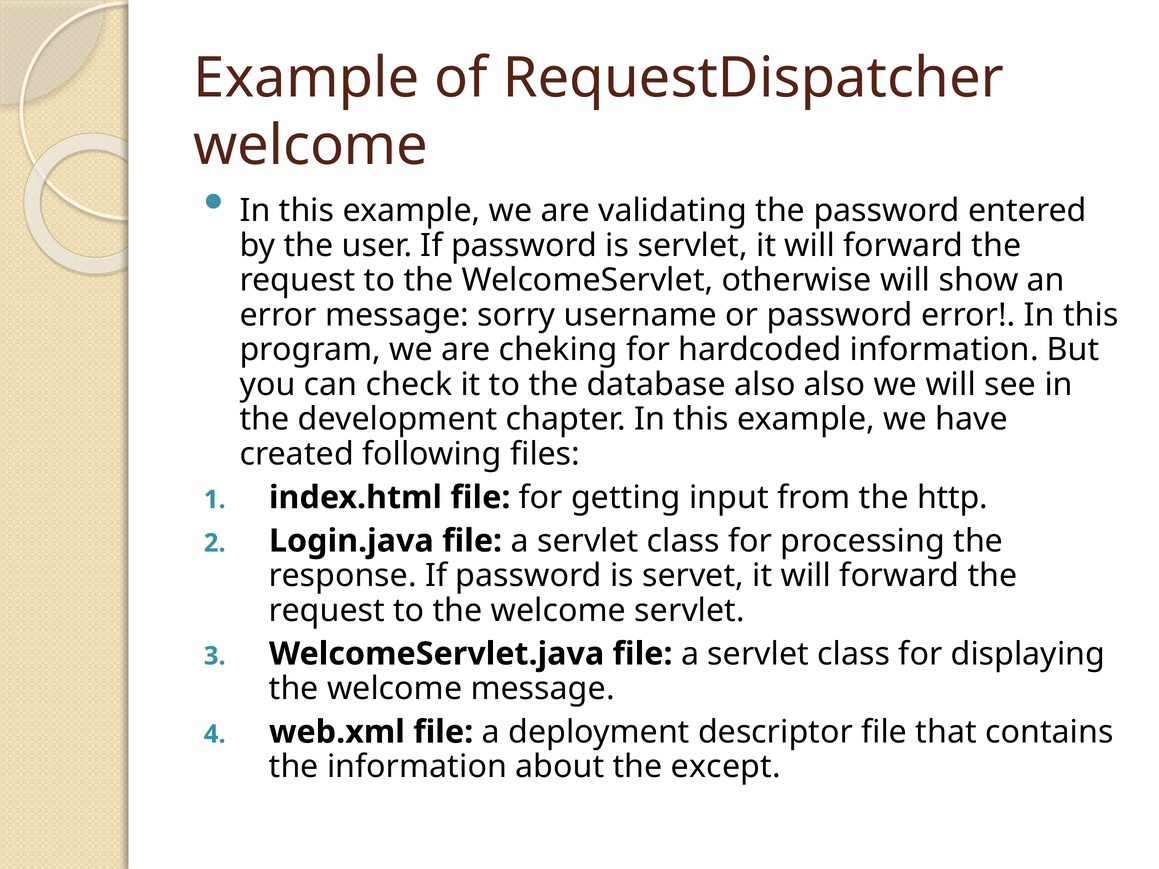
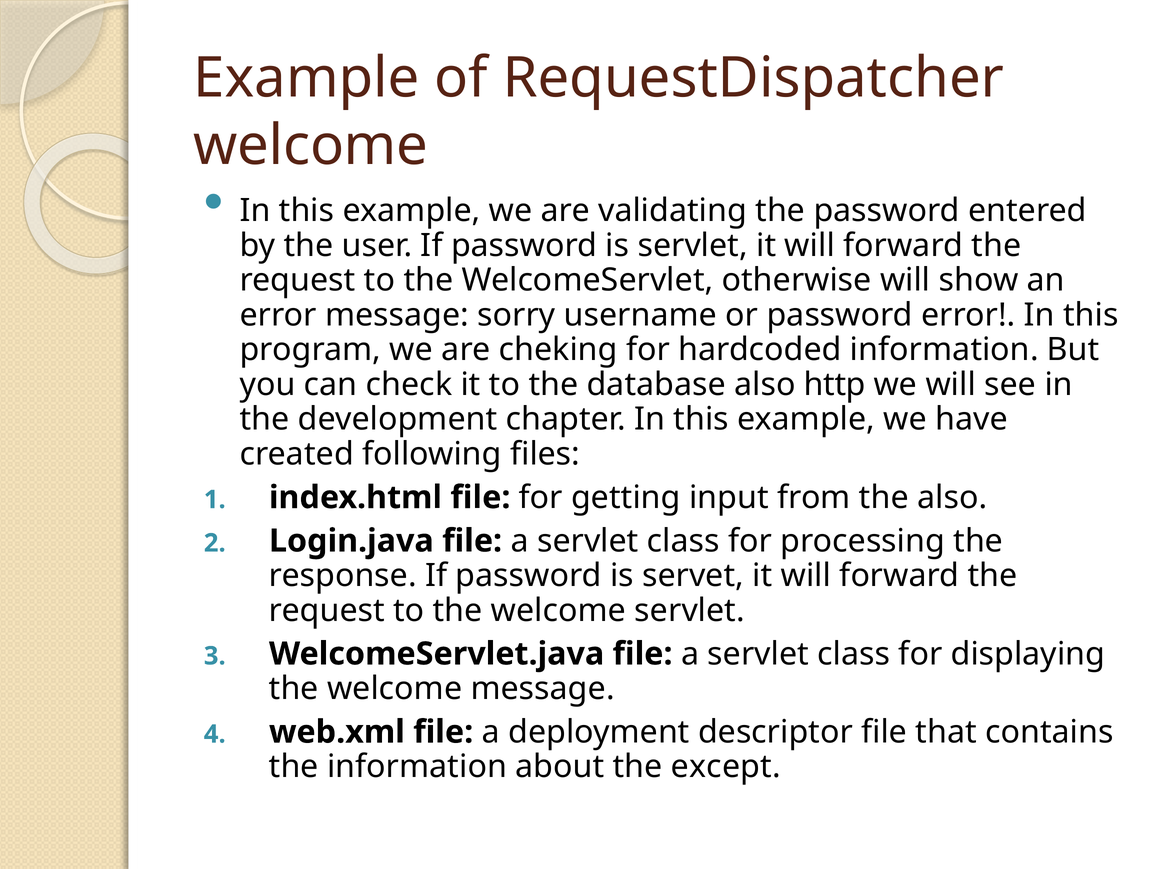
also also: also -> http
the http: http -> also
